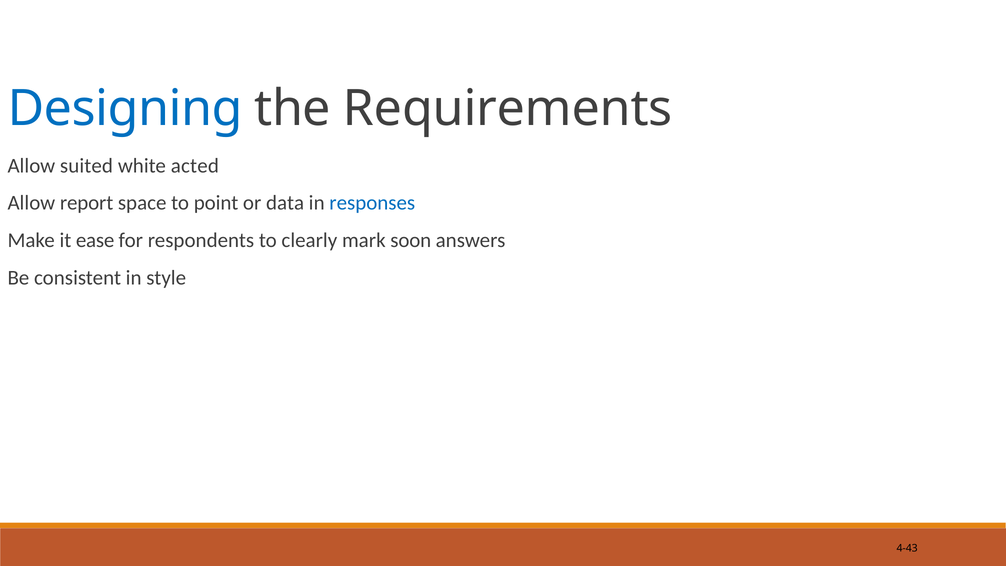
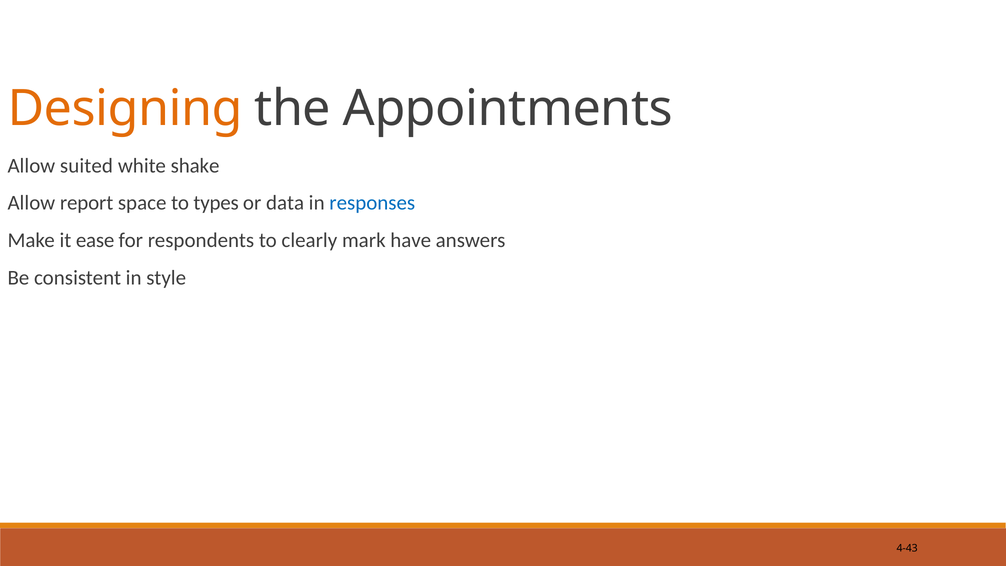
Designing colour: blue -> orange
Requirements: Requirements -> Appointments
acted: acted -> shake
point: point -> types
soon: soon -> have
